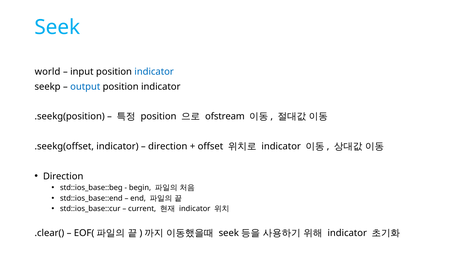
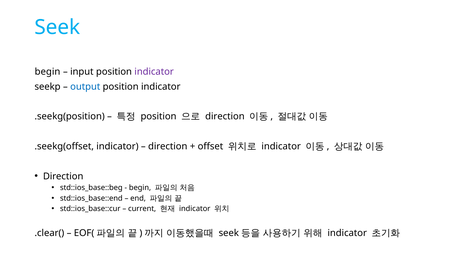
world at (47, 72): world -> begin
indicator at (154, 72) colour: blue -> purple
ofstream at (225, 116): ofstream -> direction
